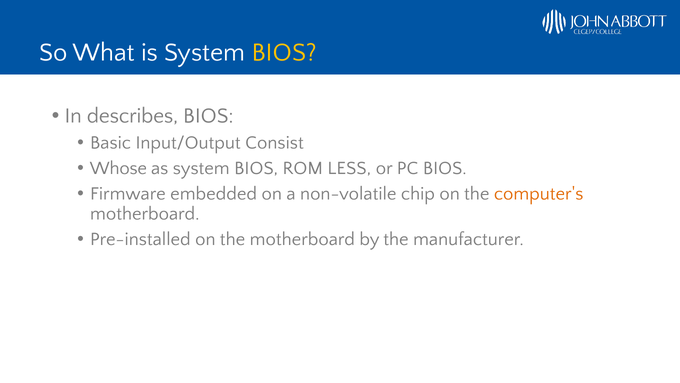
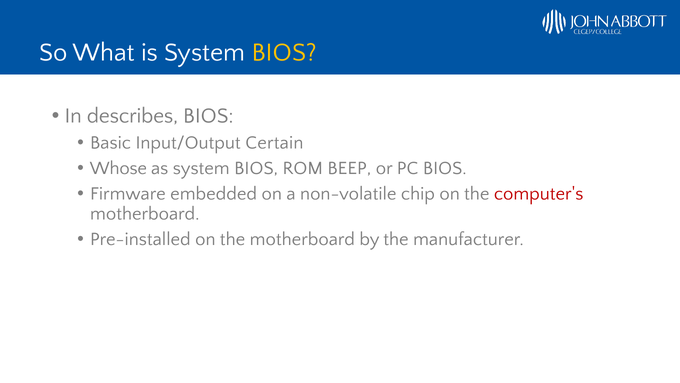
Consist: Consist -> Certain
LESS: LESS -> BEEP
computer's colour: orange -> red
